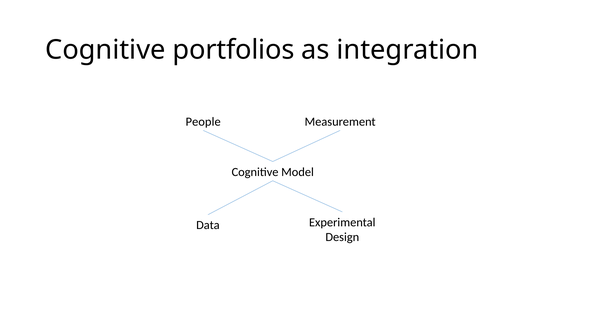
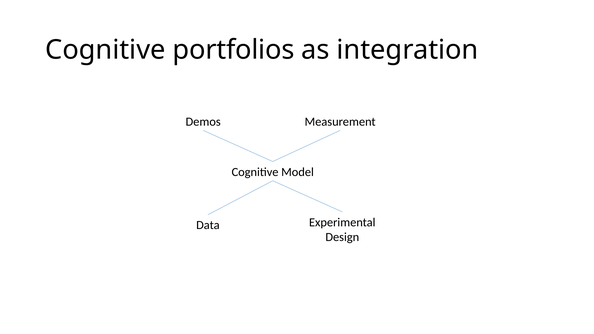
People: People -> Demos
